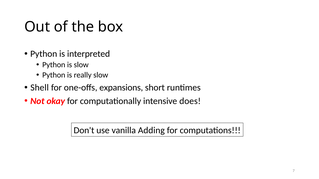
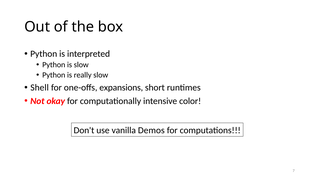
does: does -> color
Adding: Adding -> Demos
